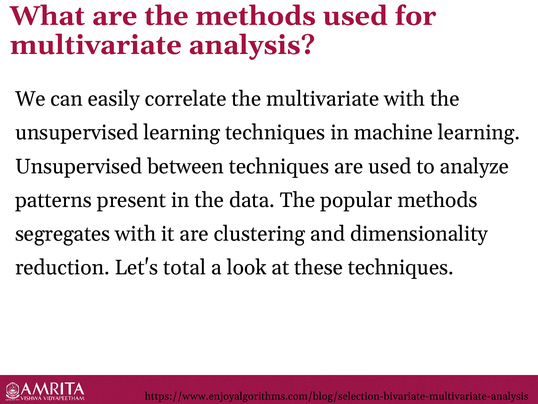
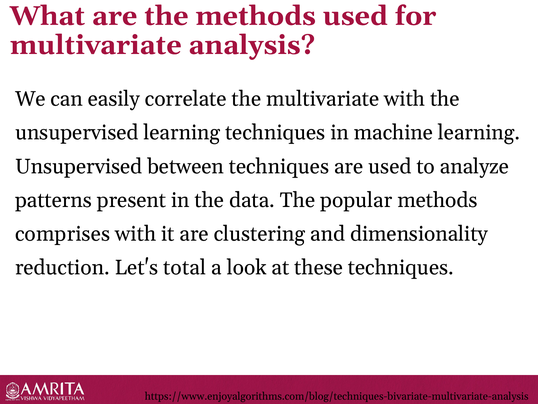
segregates: segregates -> comprises
https://www.enjoyalgorithms.com/blog/selection-bivariate-multivariate-analysis: https://www.enjoyalgorithms.com/blog/selection-bivariate-multivariate-analysis -> https://www.enjoyalgorithms.com/blog/techniques-bivariate-multivariate-analysis
